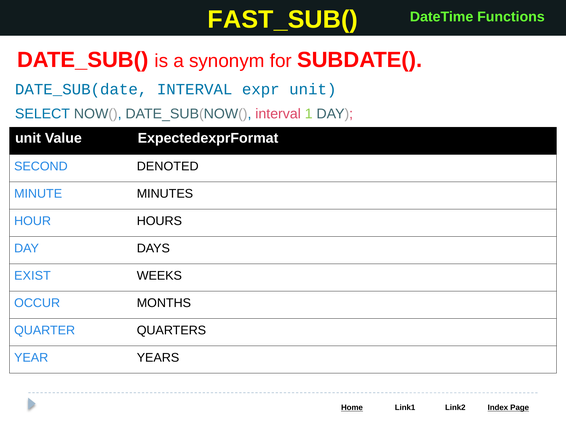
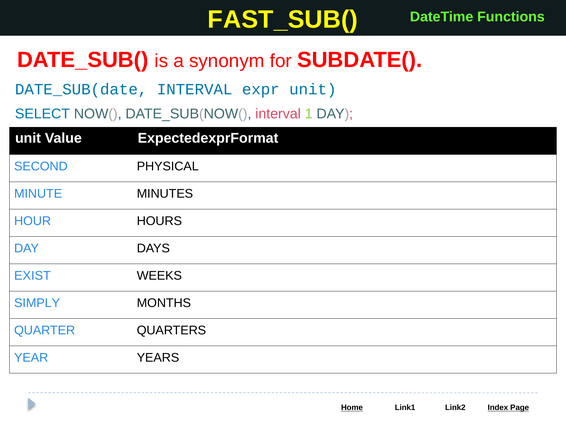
DENOTED: DENOTED -> PHYSICAL
OCCUR: OCCUR -> SIMPLY
